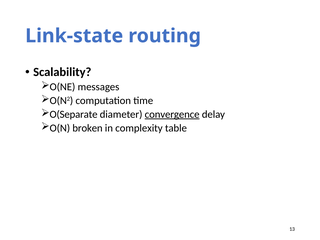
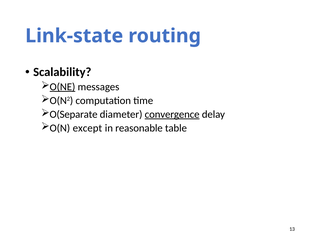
O(NE underline: none -> present
broken: broken -> except
complexity: complexity -> reasonable
